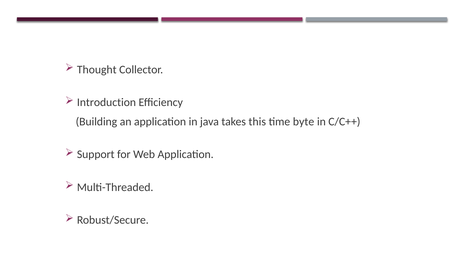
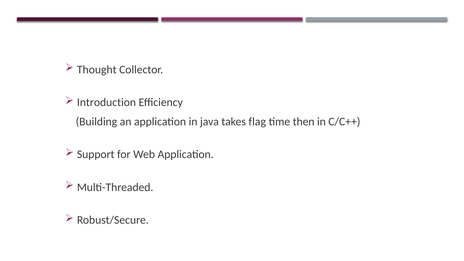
this: this -> flag
byte: byte -> then
